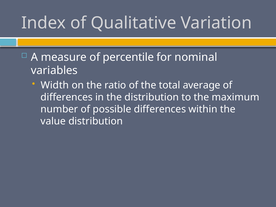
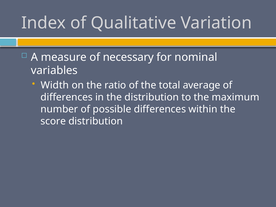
percentile: percentile -> necessary
value: value -> score
